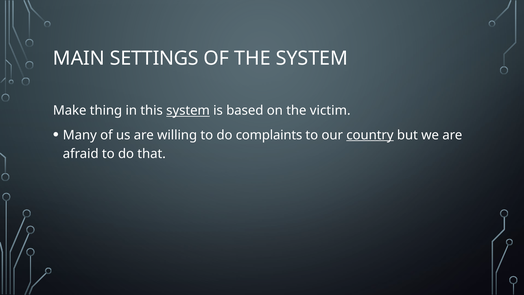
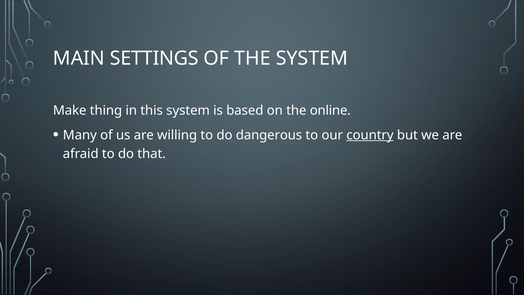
system at (188, 111) underline: present -> none
victim: victim -> online
complaints: complaints -> dangerous
